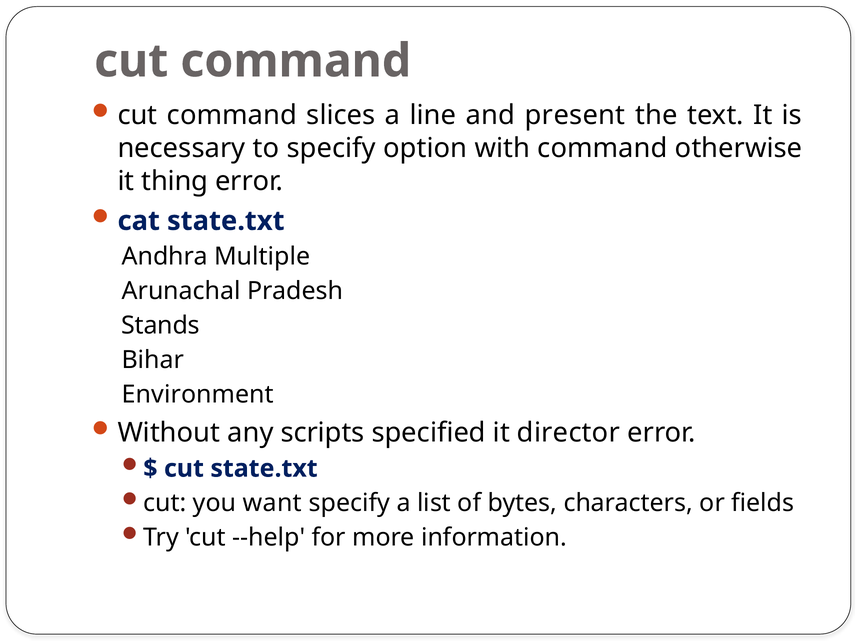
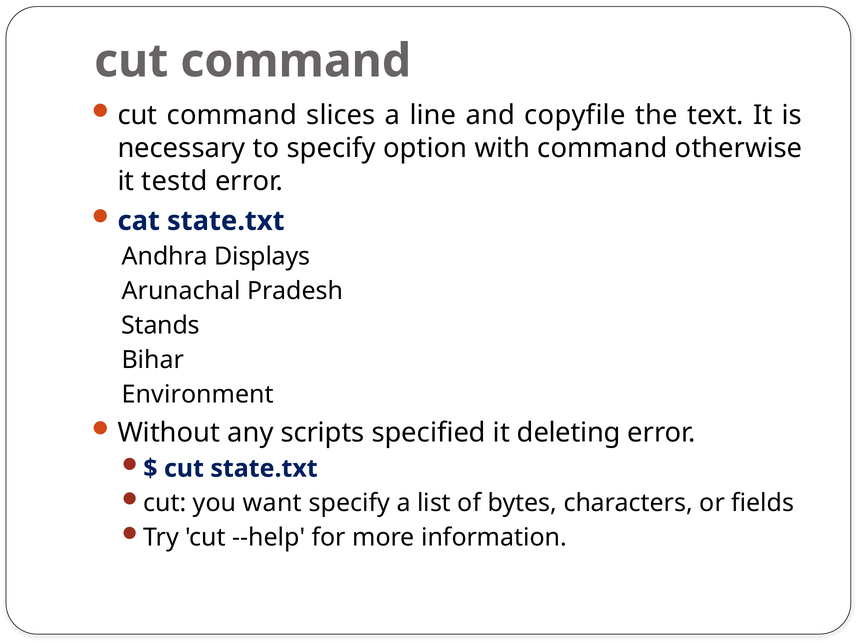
present: present -> copyfile
thing: thing -> testd
Multiple: Multiple -> Displays
director: director -> deleting
